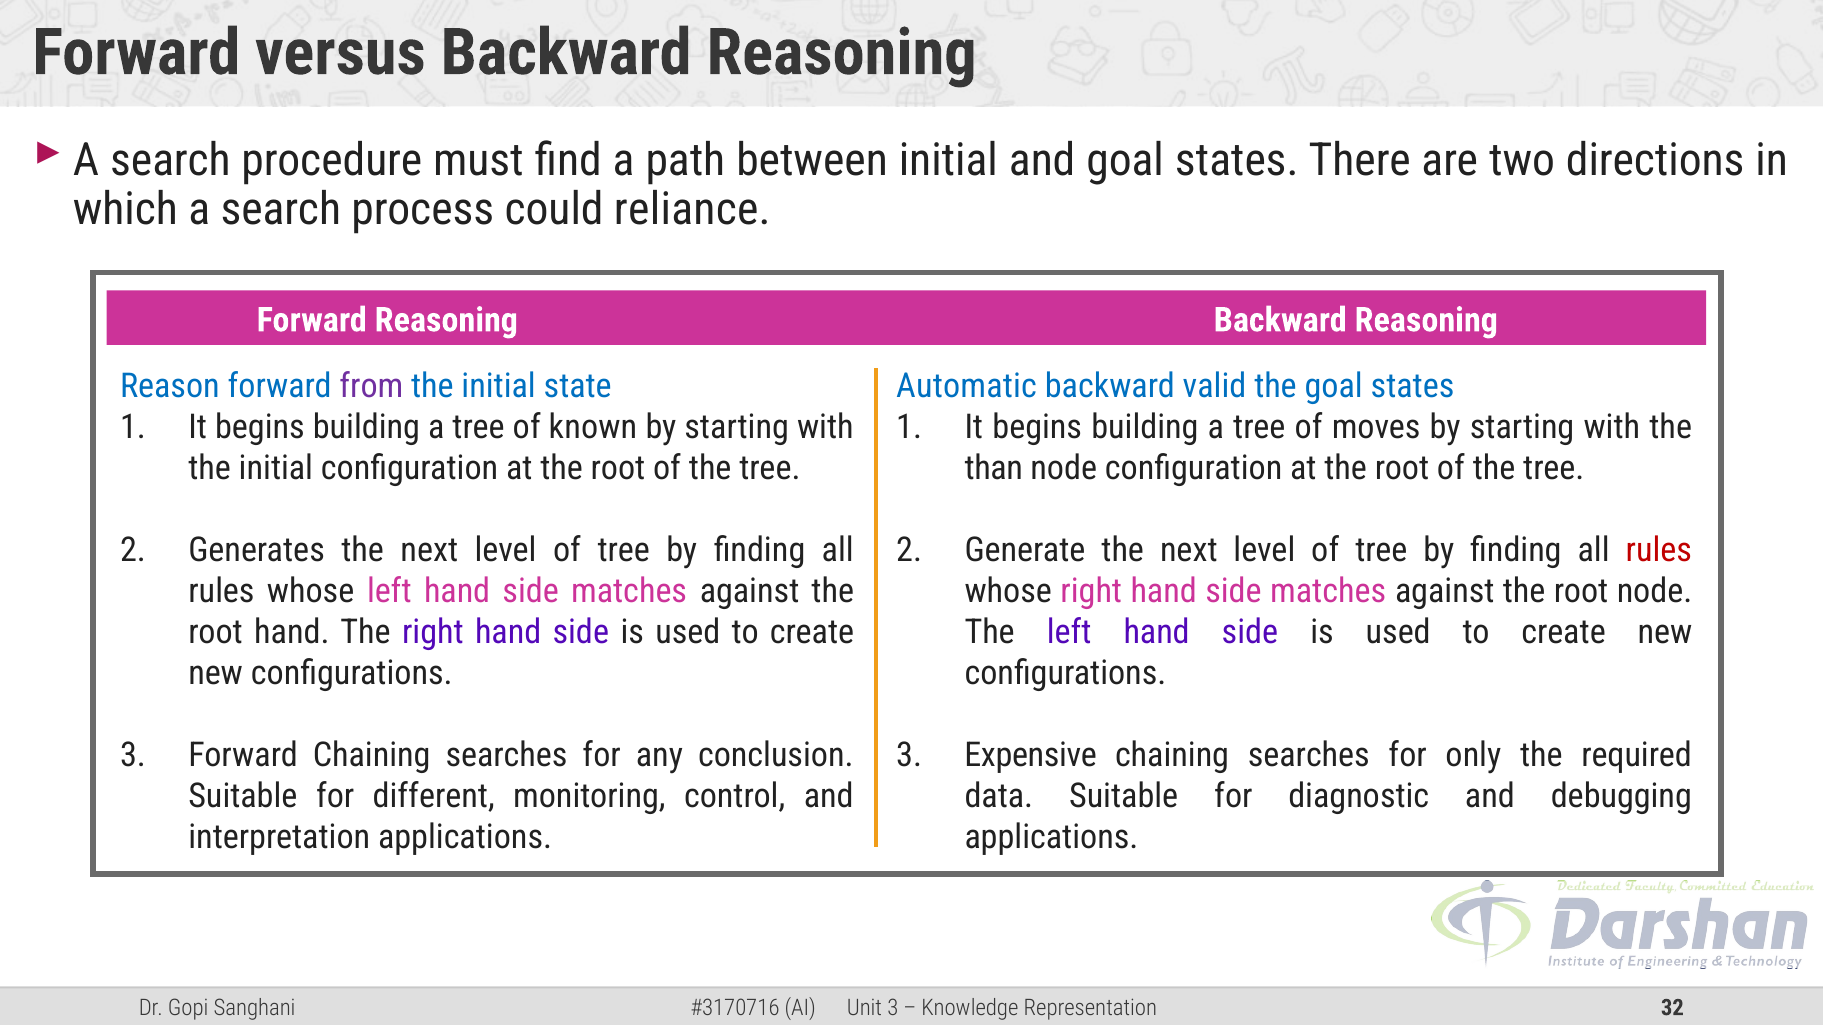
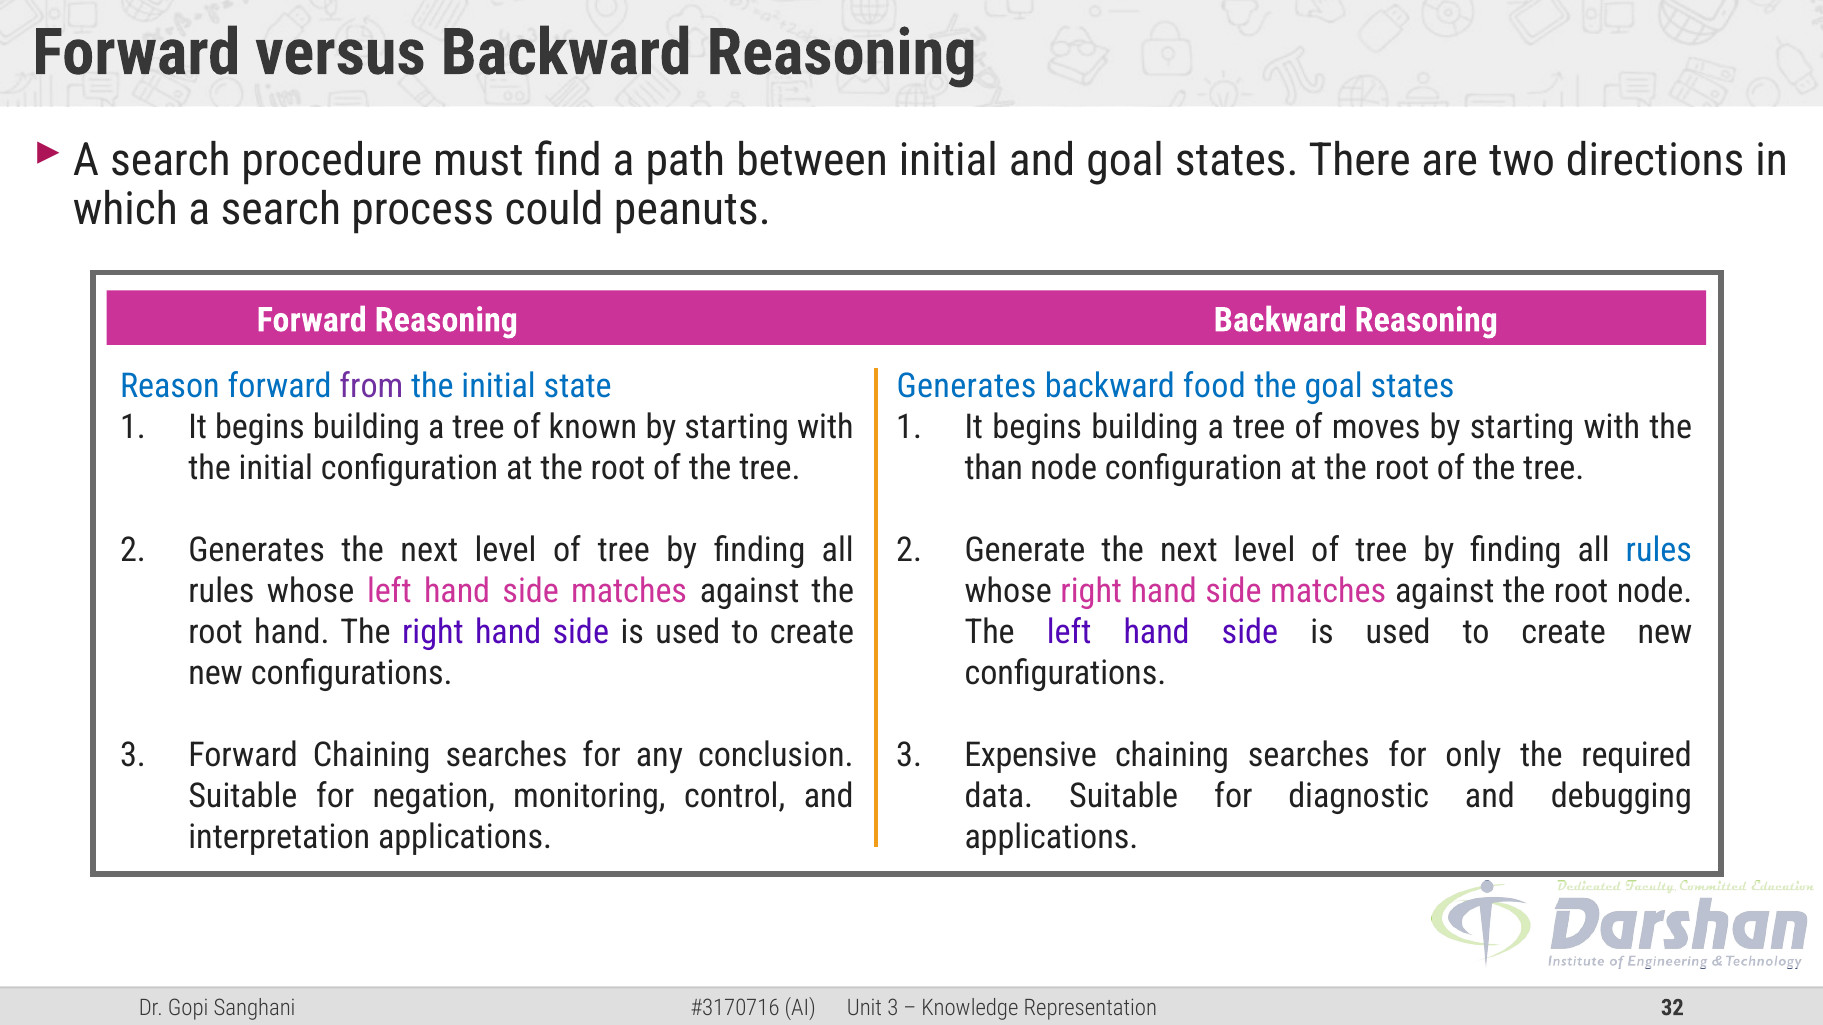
reliance: reliance -> peanuts
Automatic at (967, 386): Automatic -> Generates
valid: valid -> food
rules at (1659, 550) colour: red -> blue
different: different -> negation
